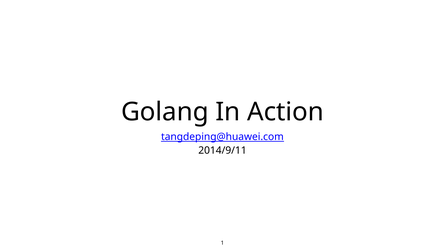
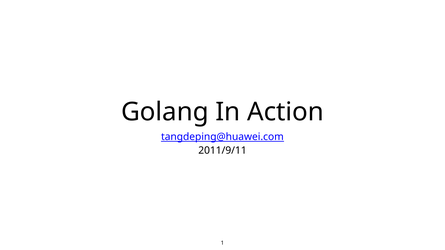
2014/9/11: 2014/9/11 -> 2011/9/11
